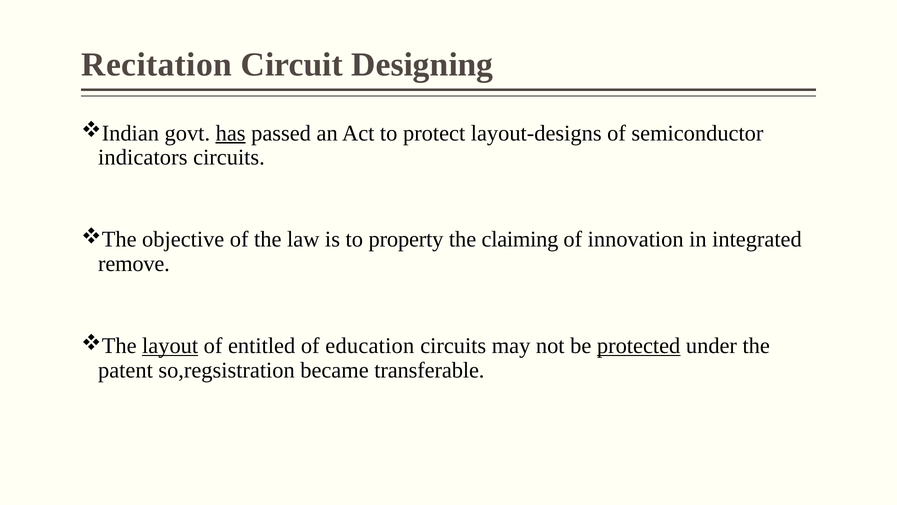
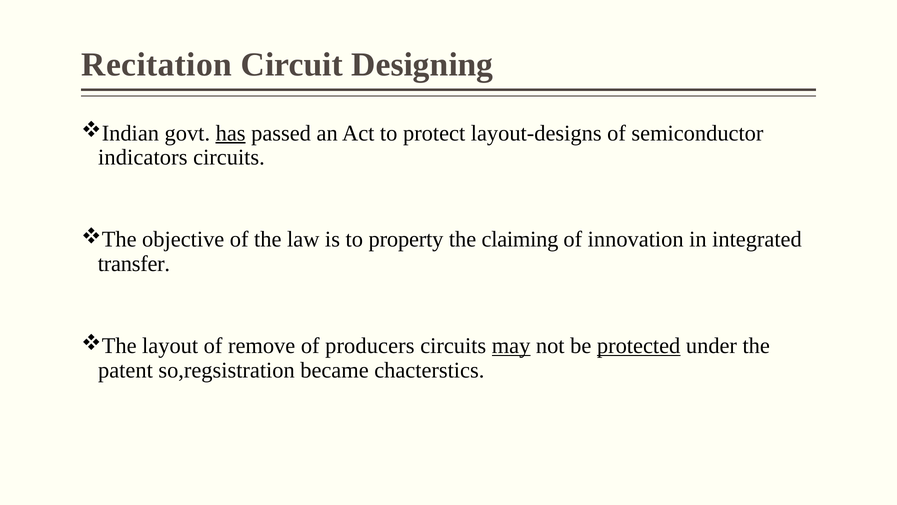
remove: remove -> transfer
layout underline: present -> none
entitled: entitled -> remove
education: education -> producers
may underline: none -> present
transferable: transferable -> chacterstics
